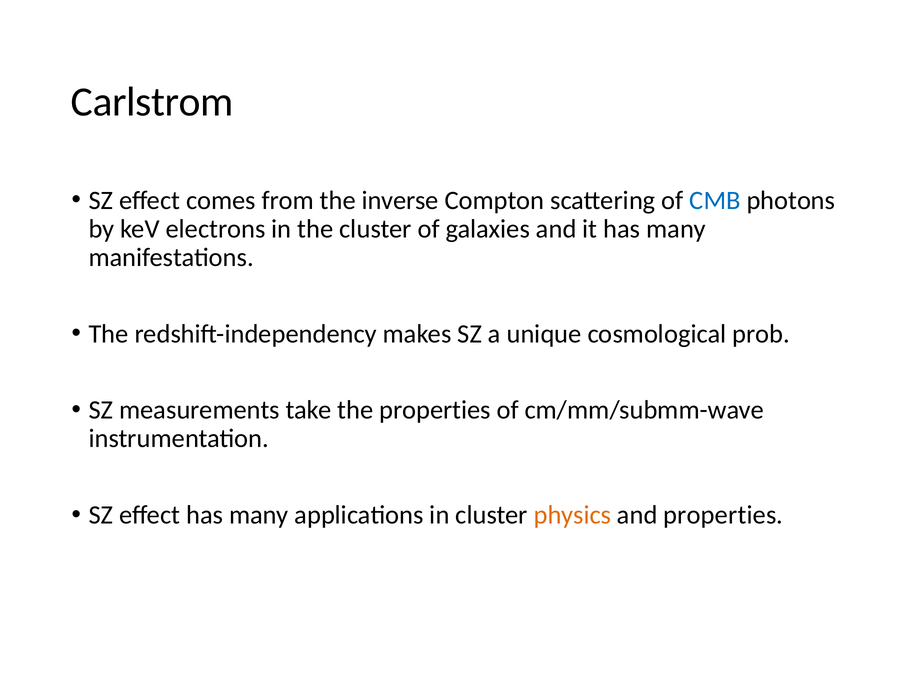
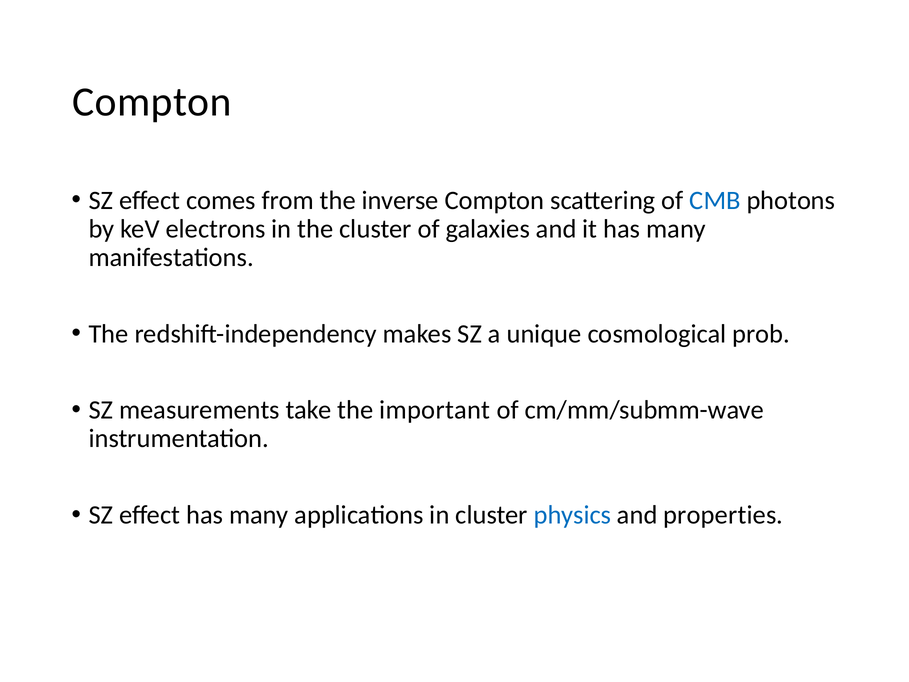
Carlstrom at (152, 102): Carlstrom -> Compton
the properties: properties -> important
physics colour: orange -> blue
